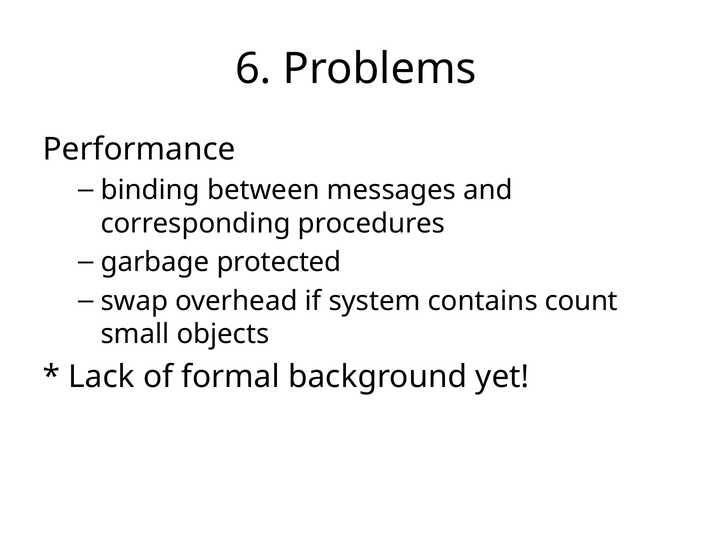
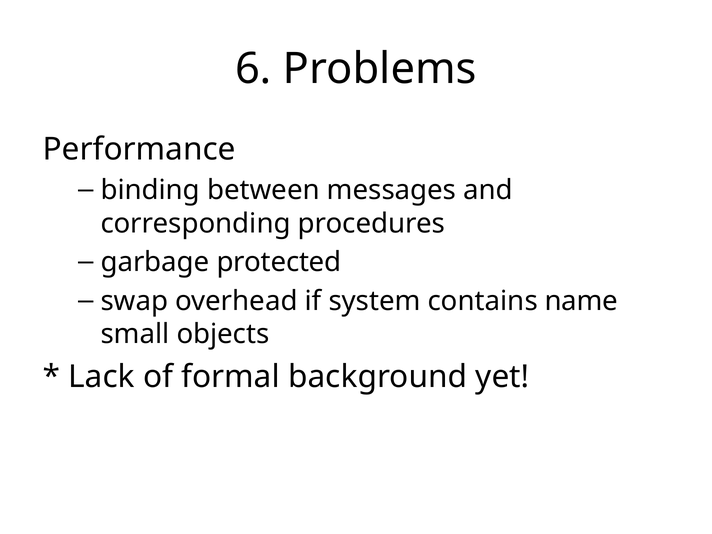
count: count -> name
